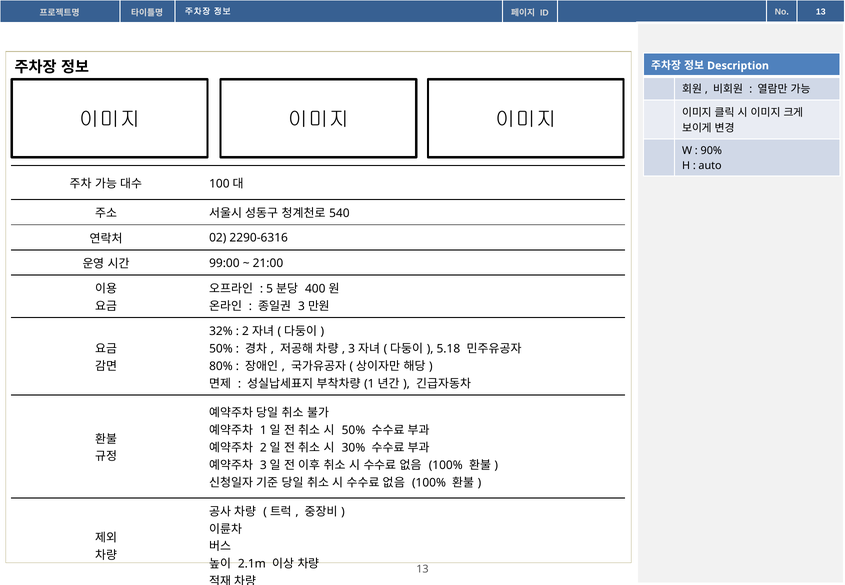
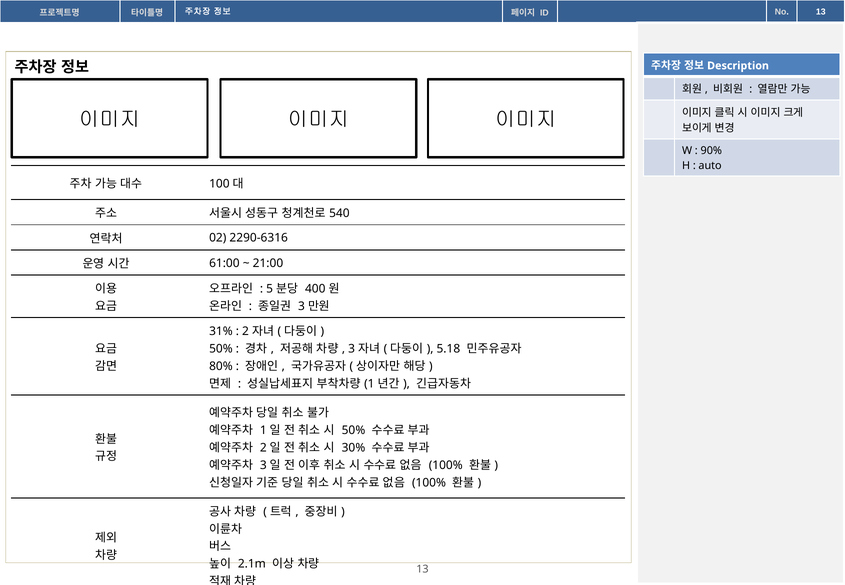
99:00: 99:00 -> 61:00
32%: 32% -> 31%
